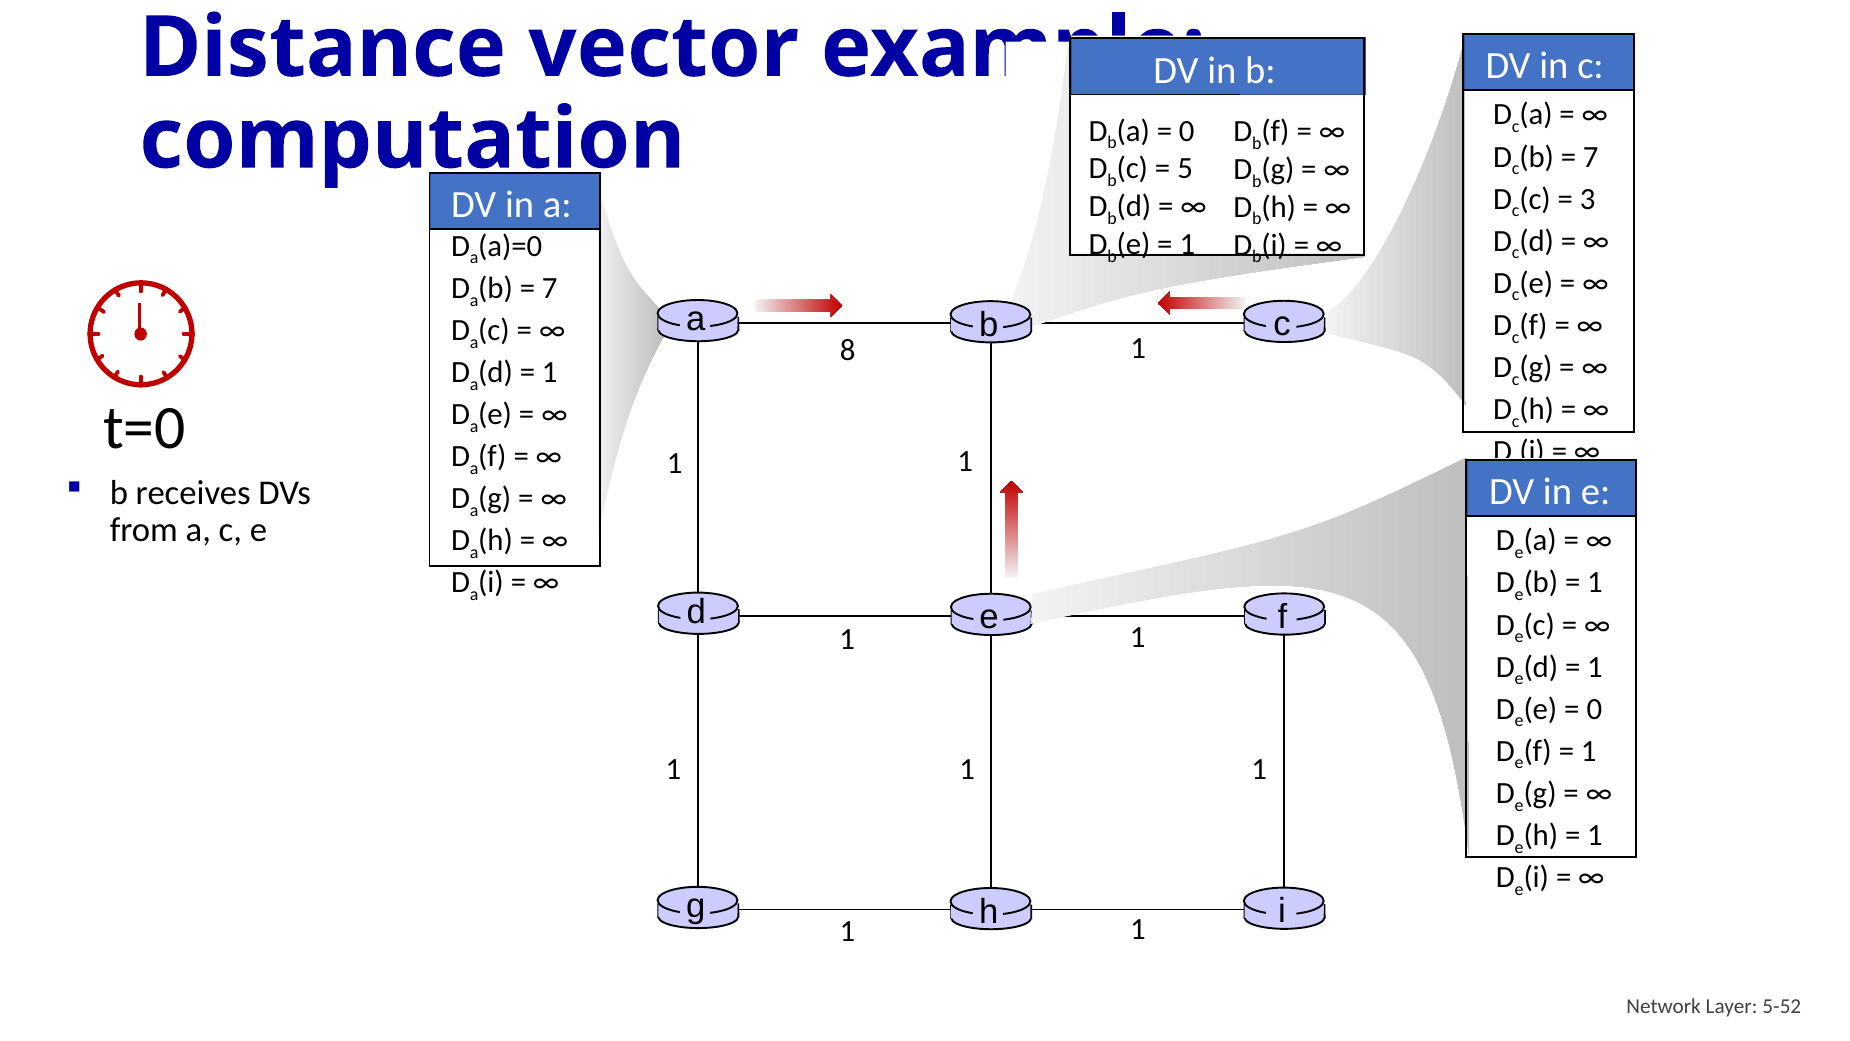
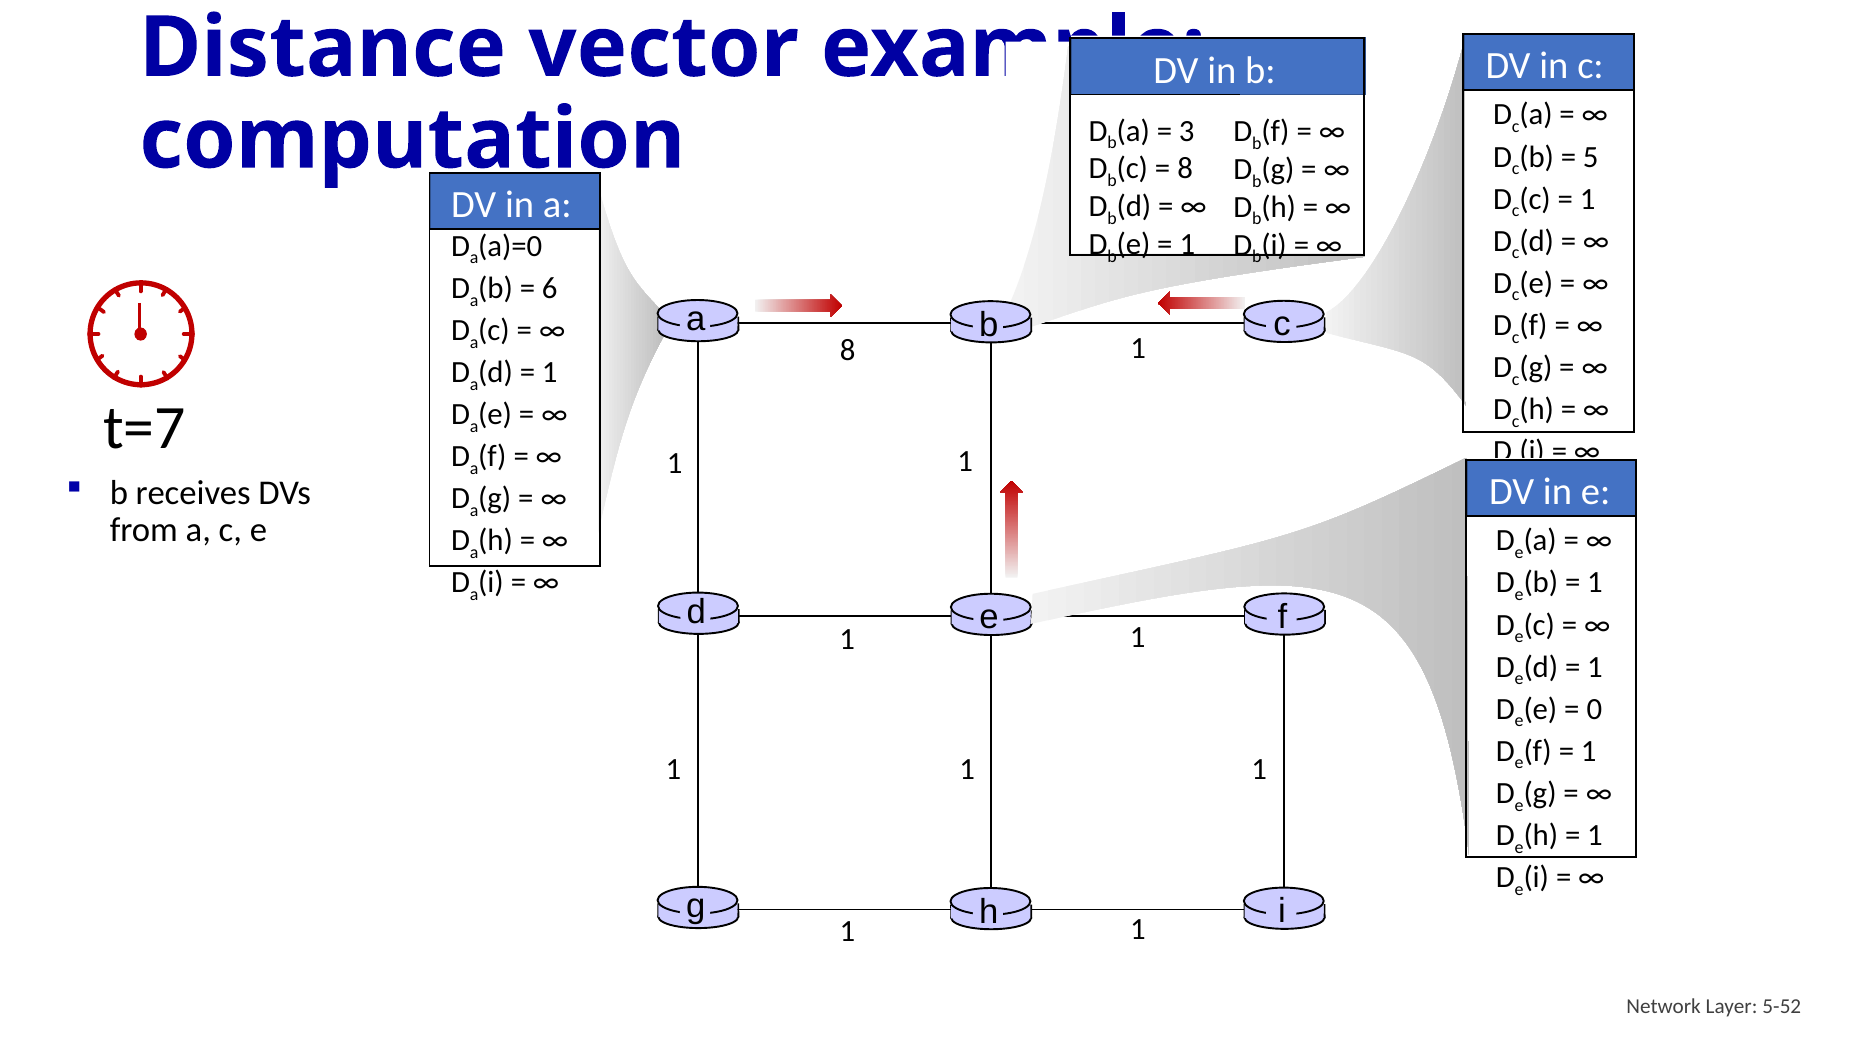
0 at (1187, 131): 0 -> 3
7 at (1591, 157): 7 -> 5
5 at (1185, 169): 5 -> 8
3 at (1588, 199): 3 -> 1
7 at (550, 288): 7 -> 6
t=0: t=0 -> t=7
